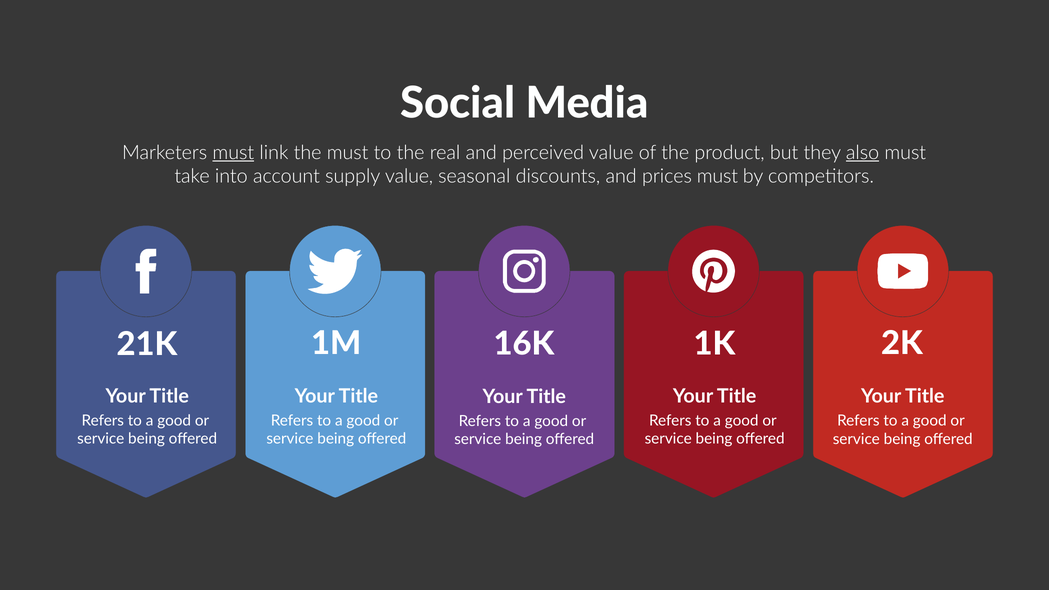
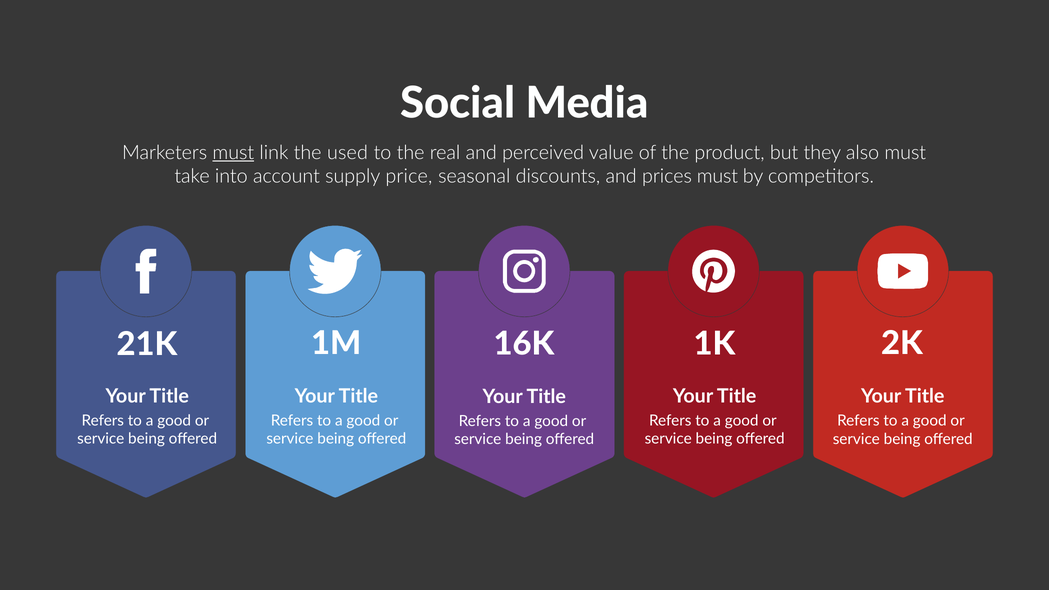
the must: must -> used
also underline: present -> none
supply value: value -> price
